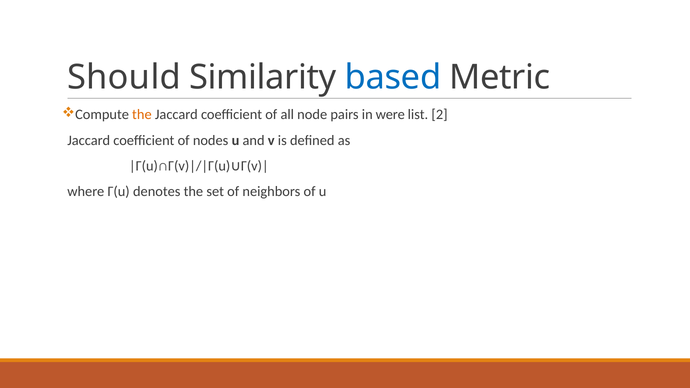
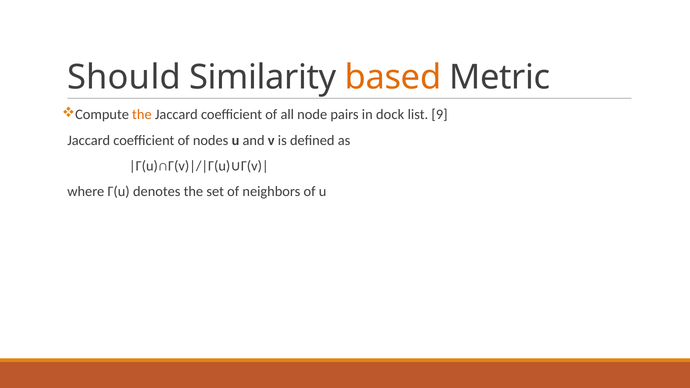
based colour: blue -> orange
were: were -> dock
2: 2 -> 9
